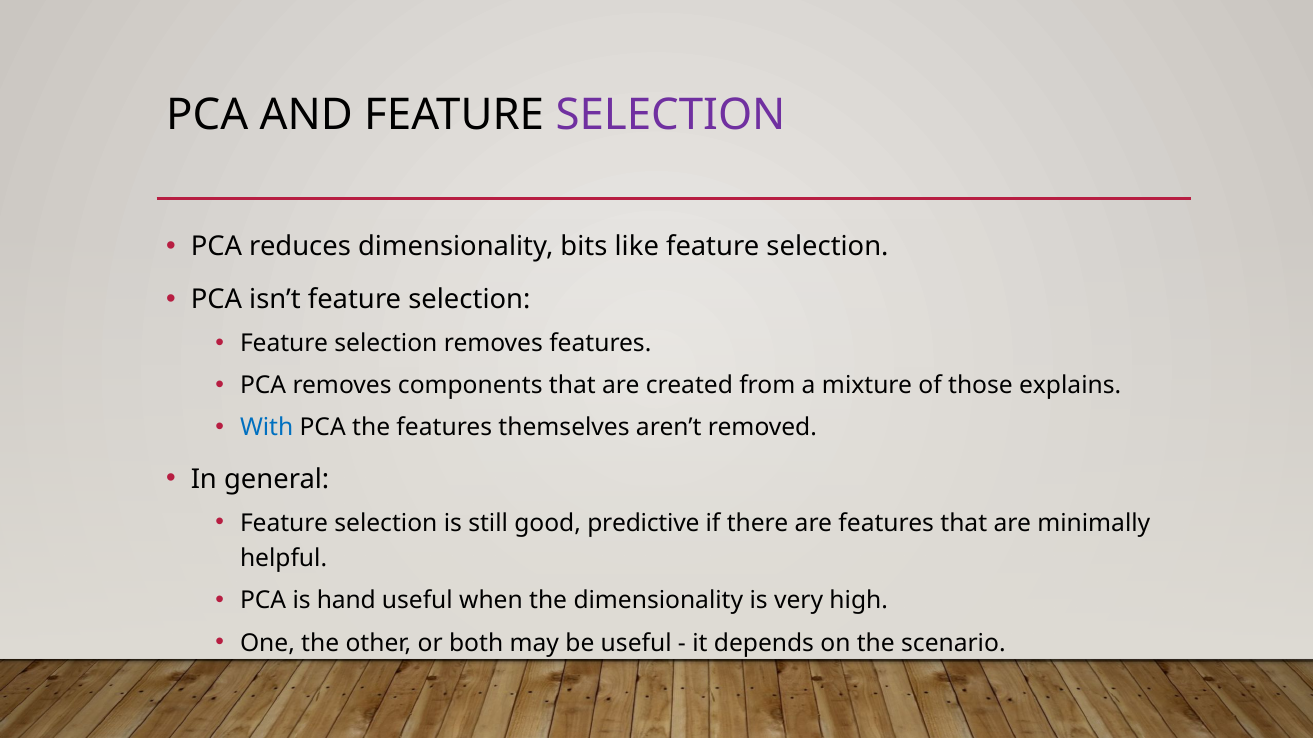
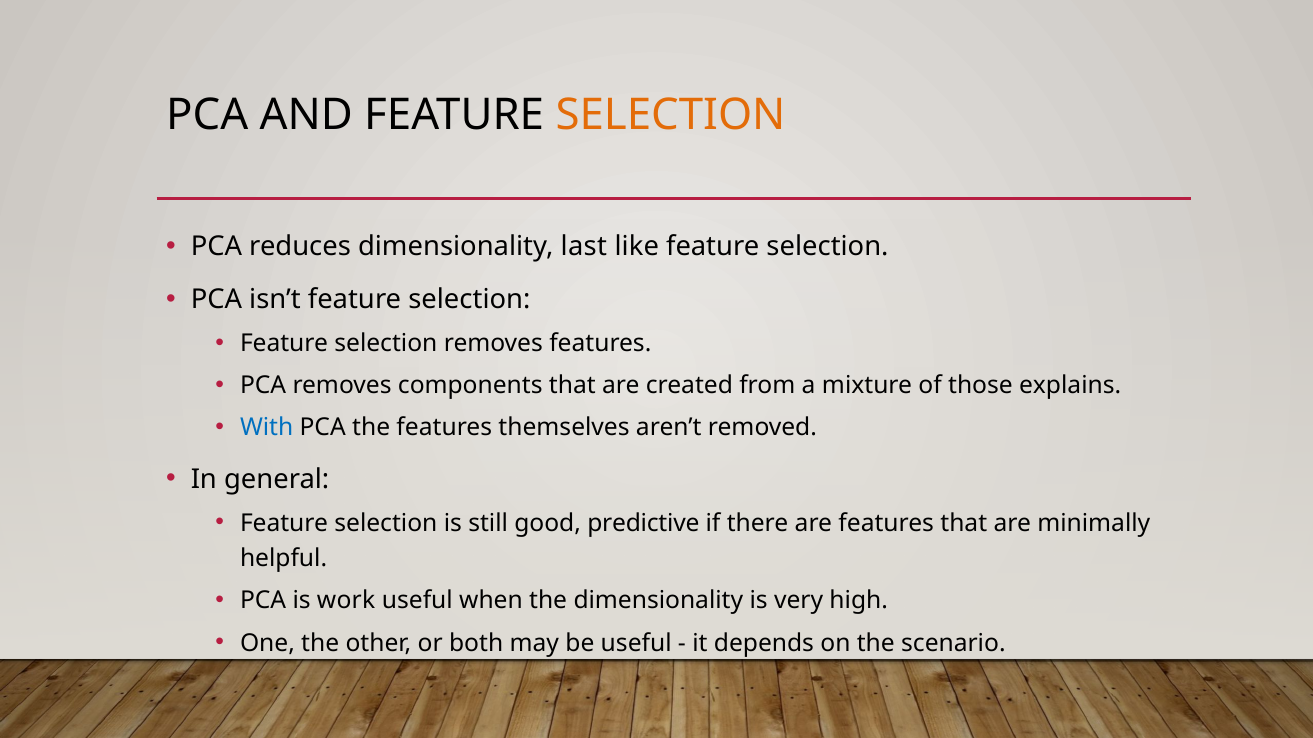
SELECTION at (671, 115) colour: purple -> orange
bits: bits -> last
hand: hand -> work
